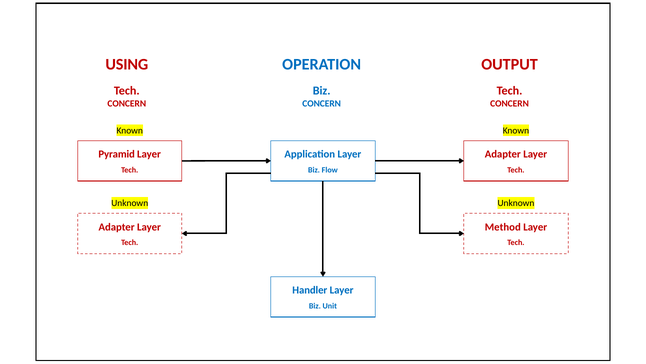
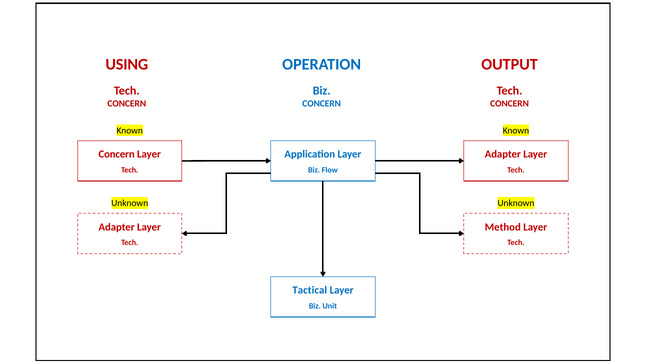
Pyramid at (117, 154): Pyramid -> Concern
Handler: Handler -> Tactical
